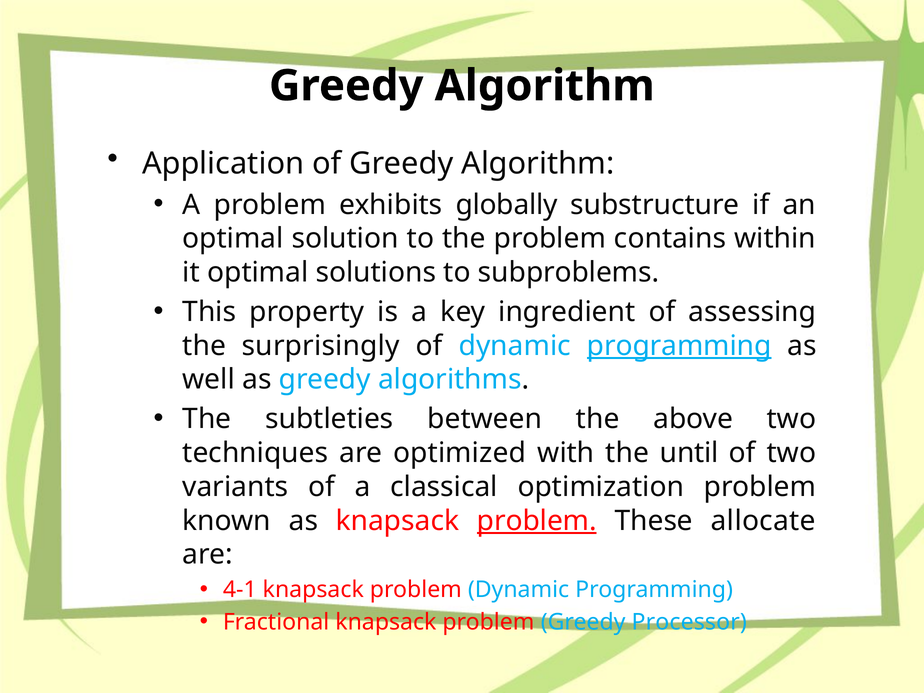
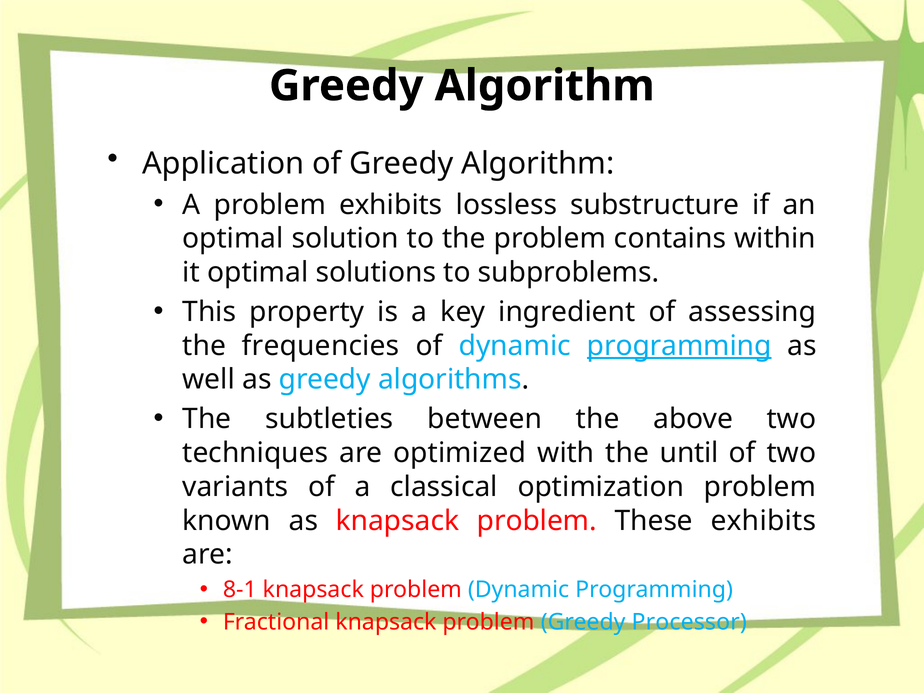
globally: globally -> lossless
surprisingly: surprisingly -> frequencies
problem at (537, 521) underline: present -> none
These allocate: allocate -> exhibits
4-1: 4-1 -> 8-1
